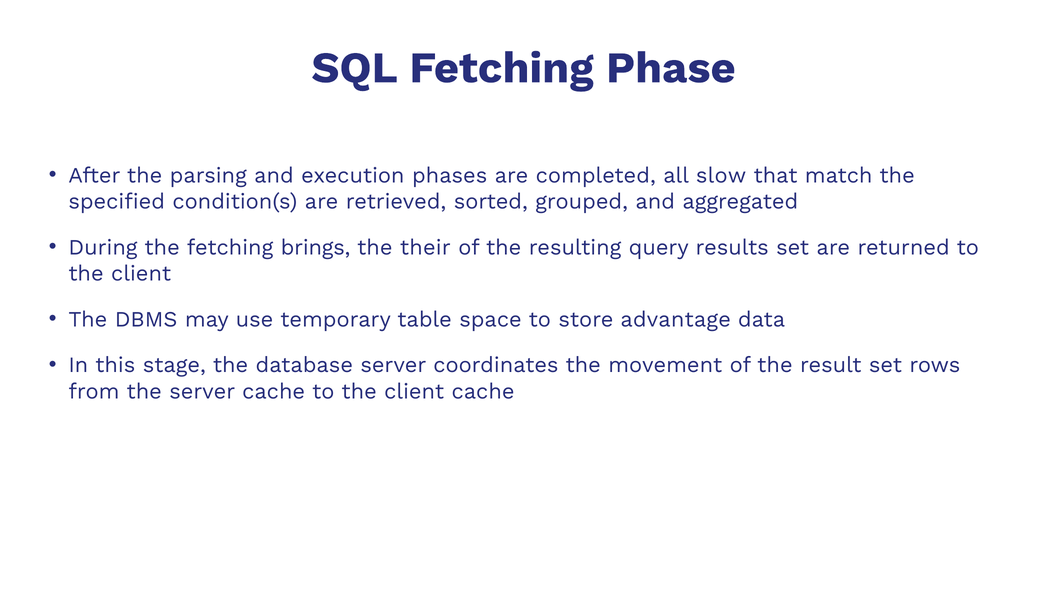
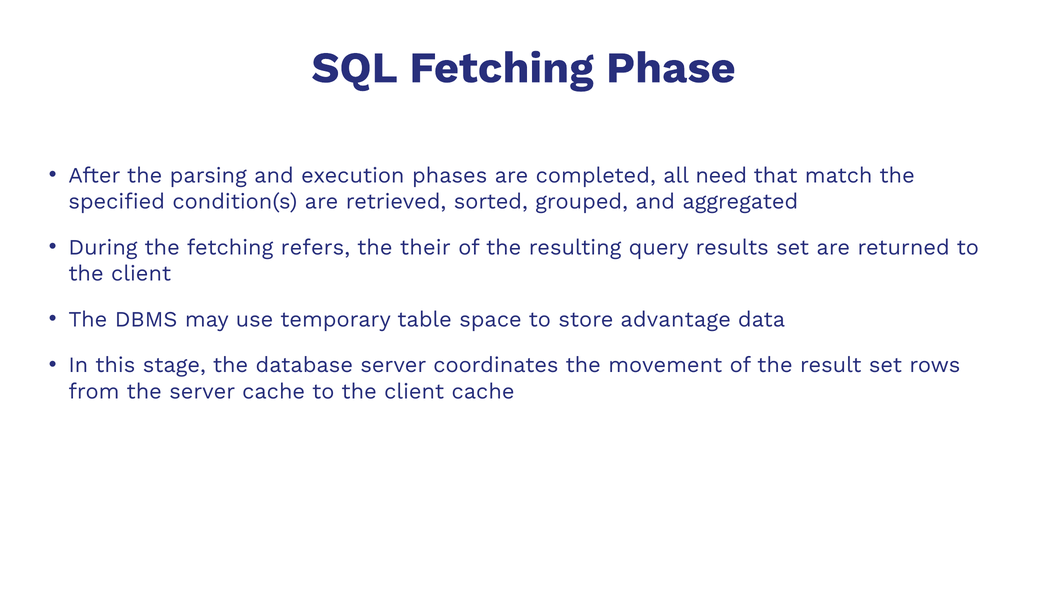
slow: slow -> need
brings: brings -> refers
